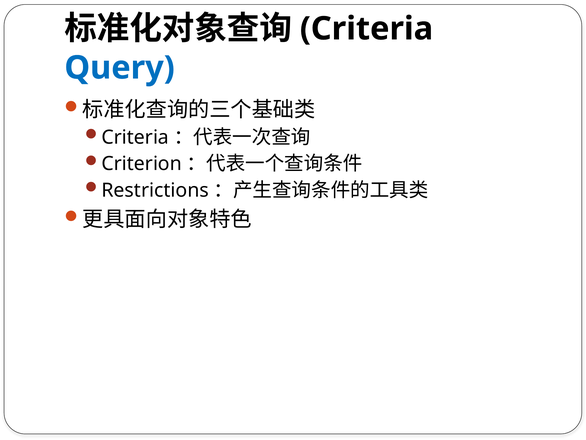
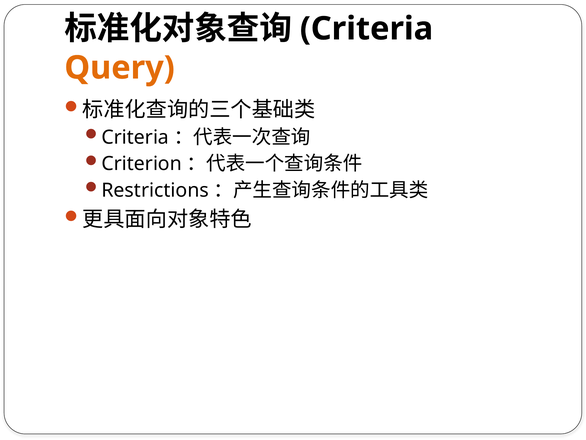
Query colour: blue -> orange
